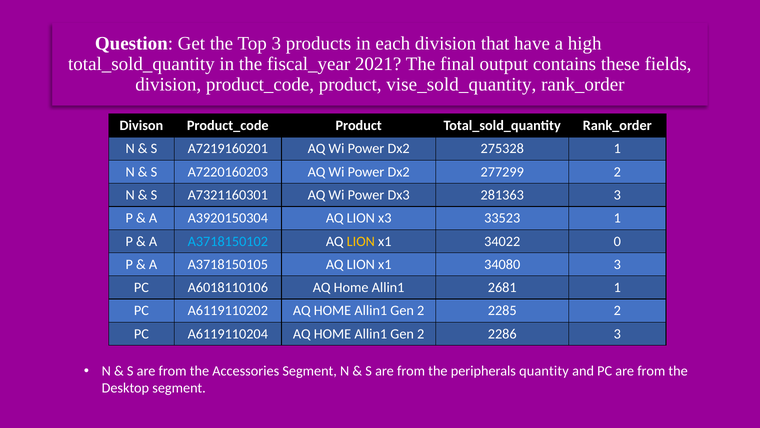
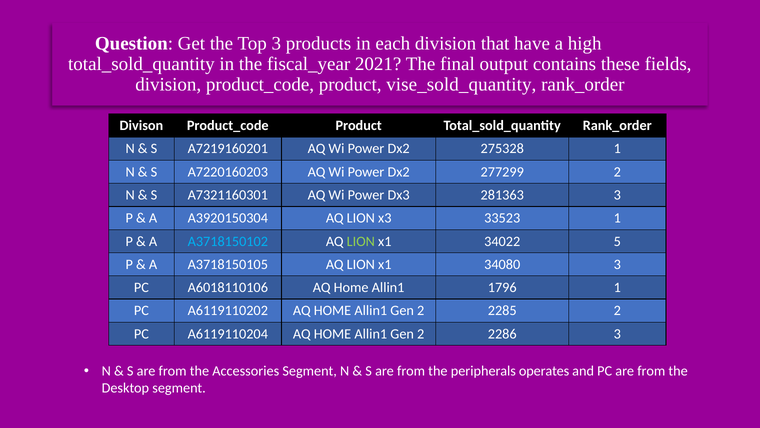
LION at (361, 241) colour: yellow -> light green
0: 0 -> 5
2681: 2681 -> 1796
quantity: quantity -> operates
